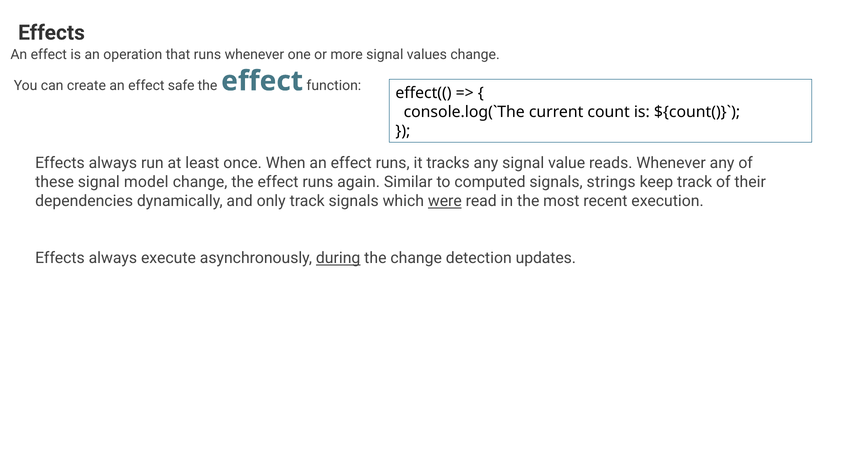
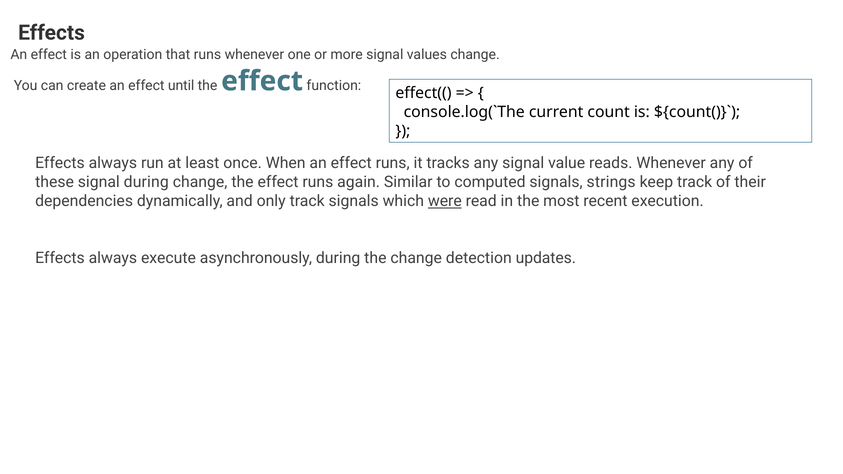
safe: safe -> until
signal model: model -> during
during at (338, 258) underline: present -> none
